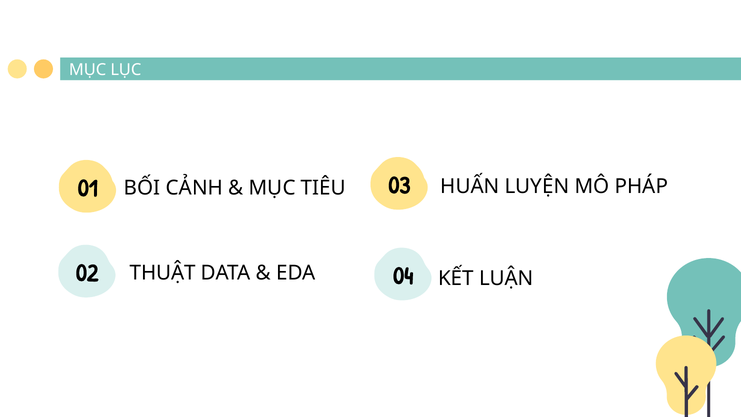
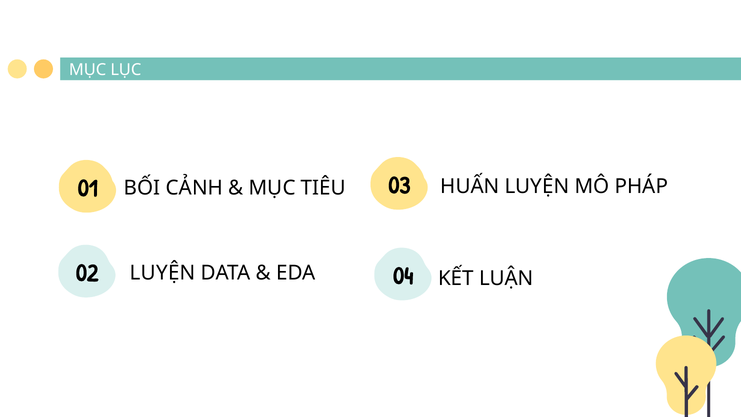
02 THUẬT: THUẬT -> LUYỆN
